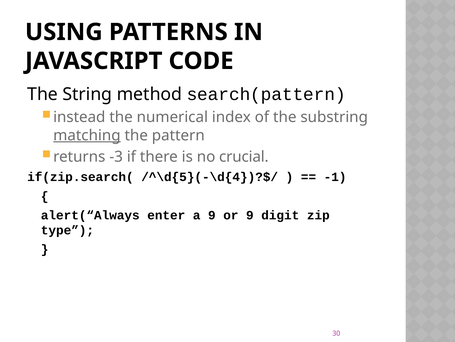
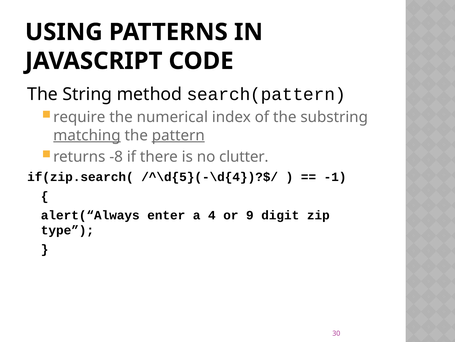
instead: instead -> require
pattern underline: none -> present
-3: -3 -> -8
crucial: crucial -> clutter
a 9: 9 -> 4
